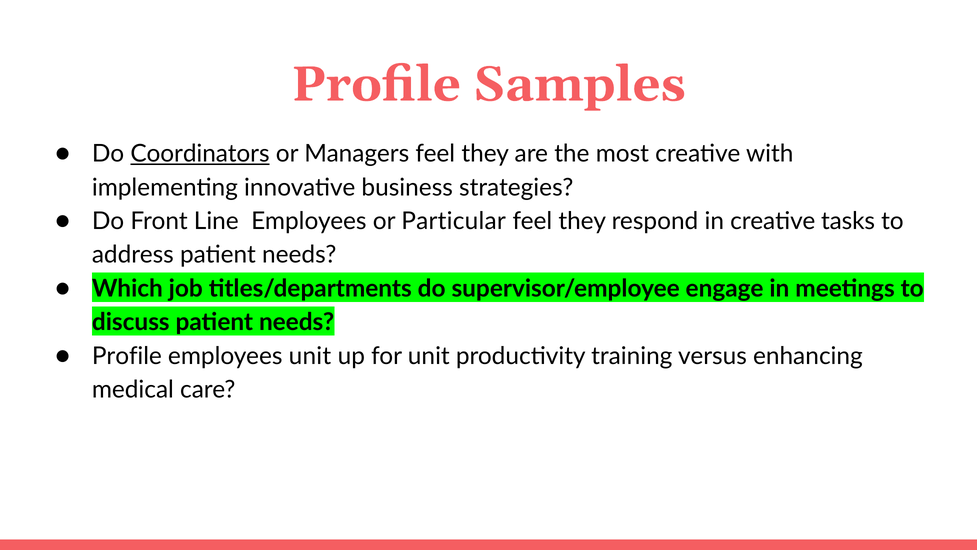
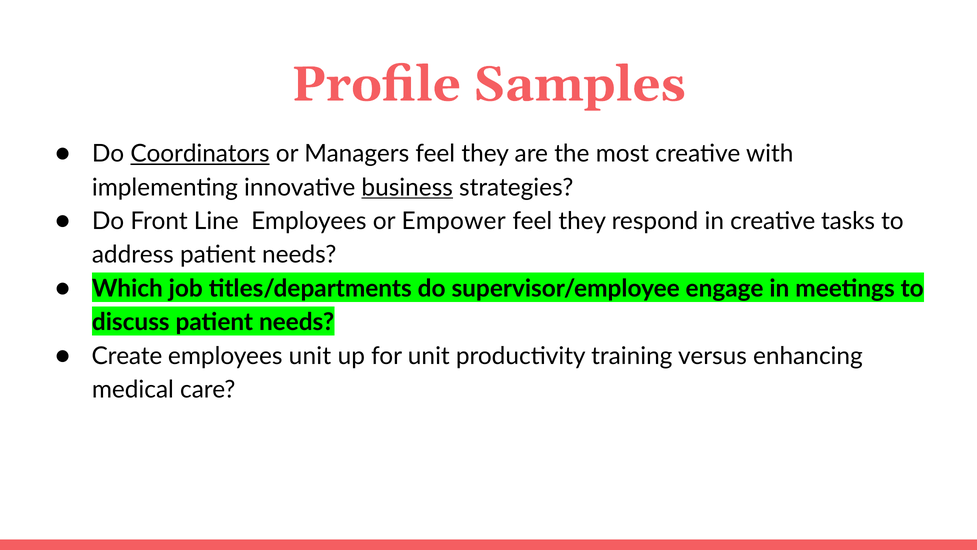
business underline: none -> present
Particular: Particular -> Empower
Profile at (127, 356): Profile -> Create
